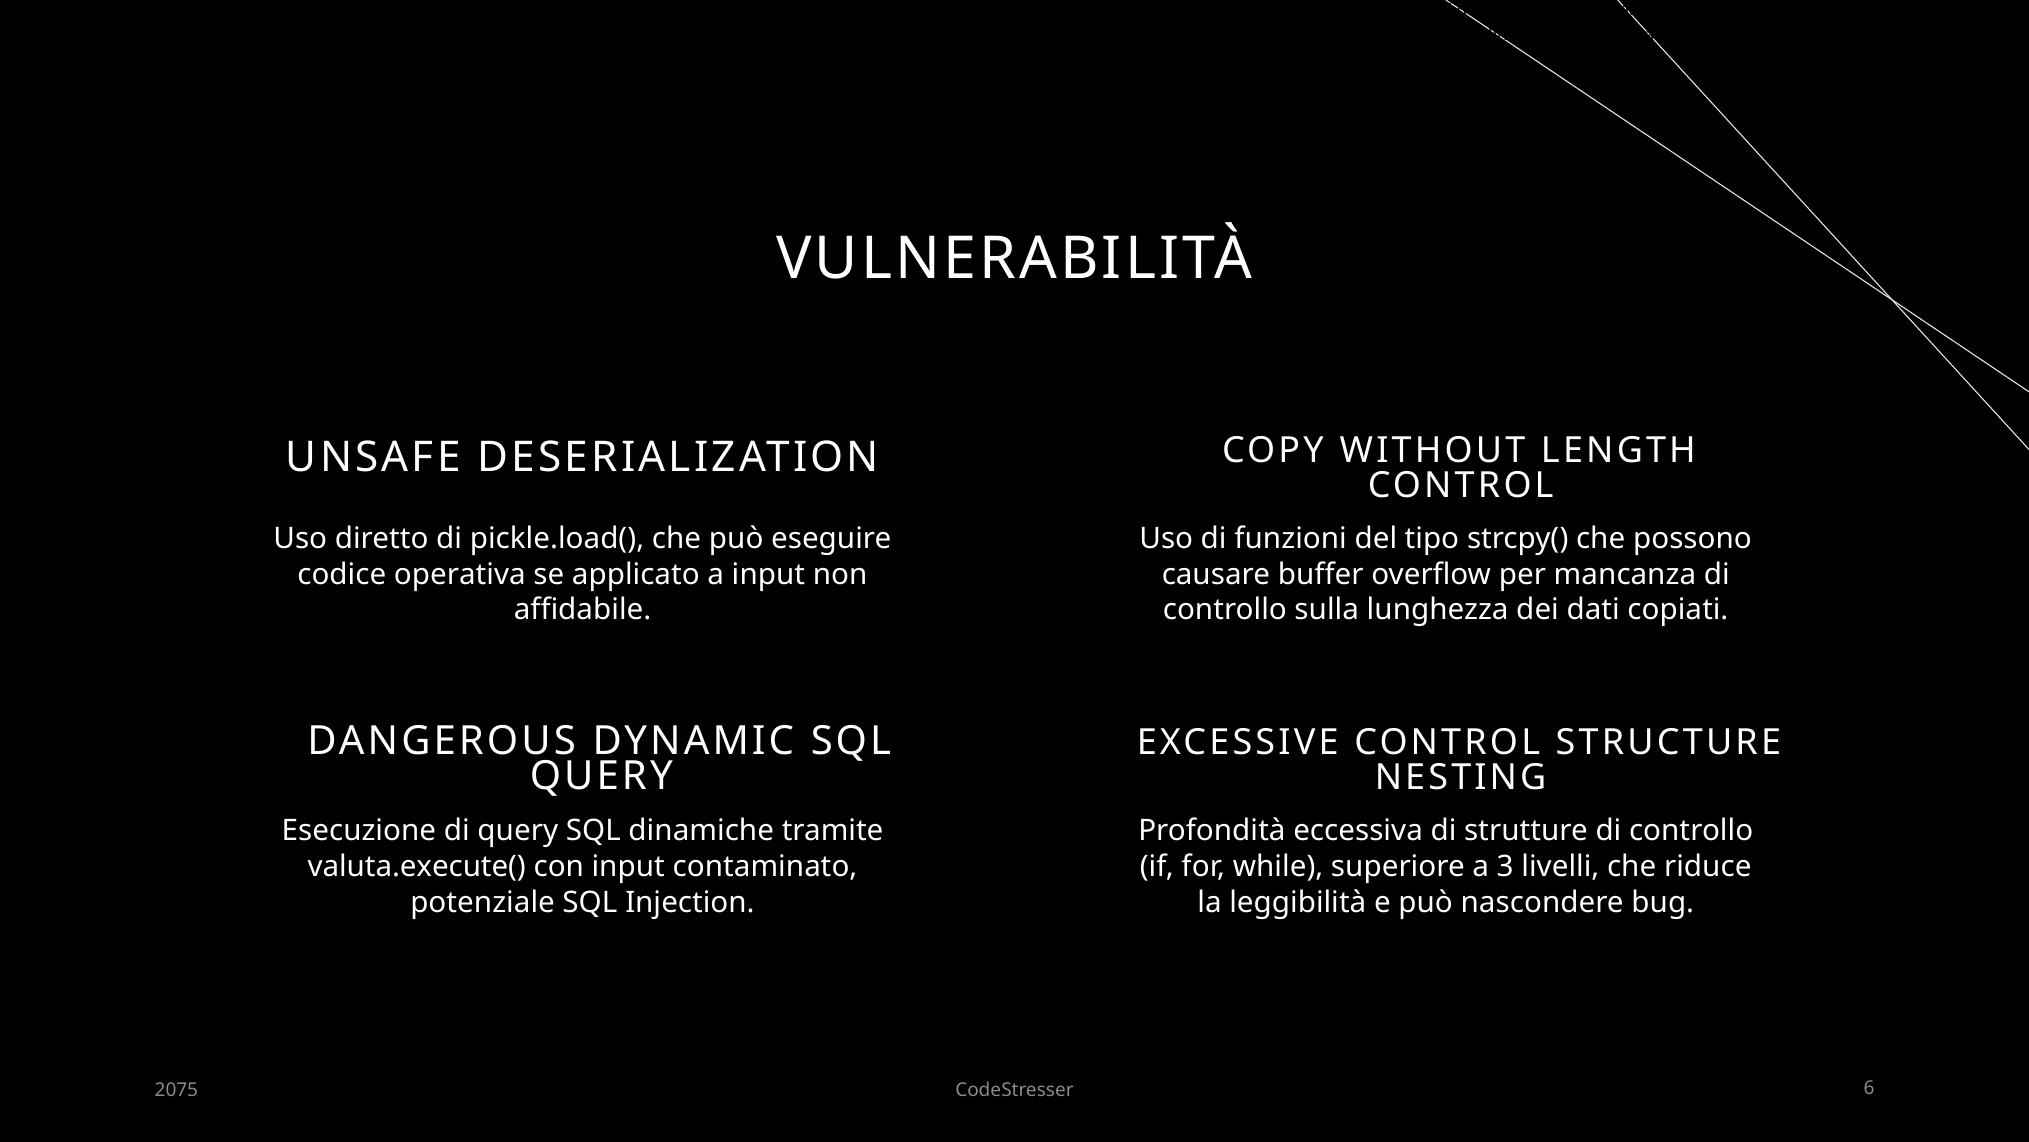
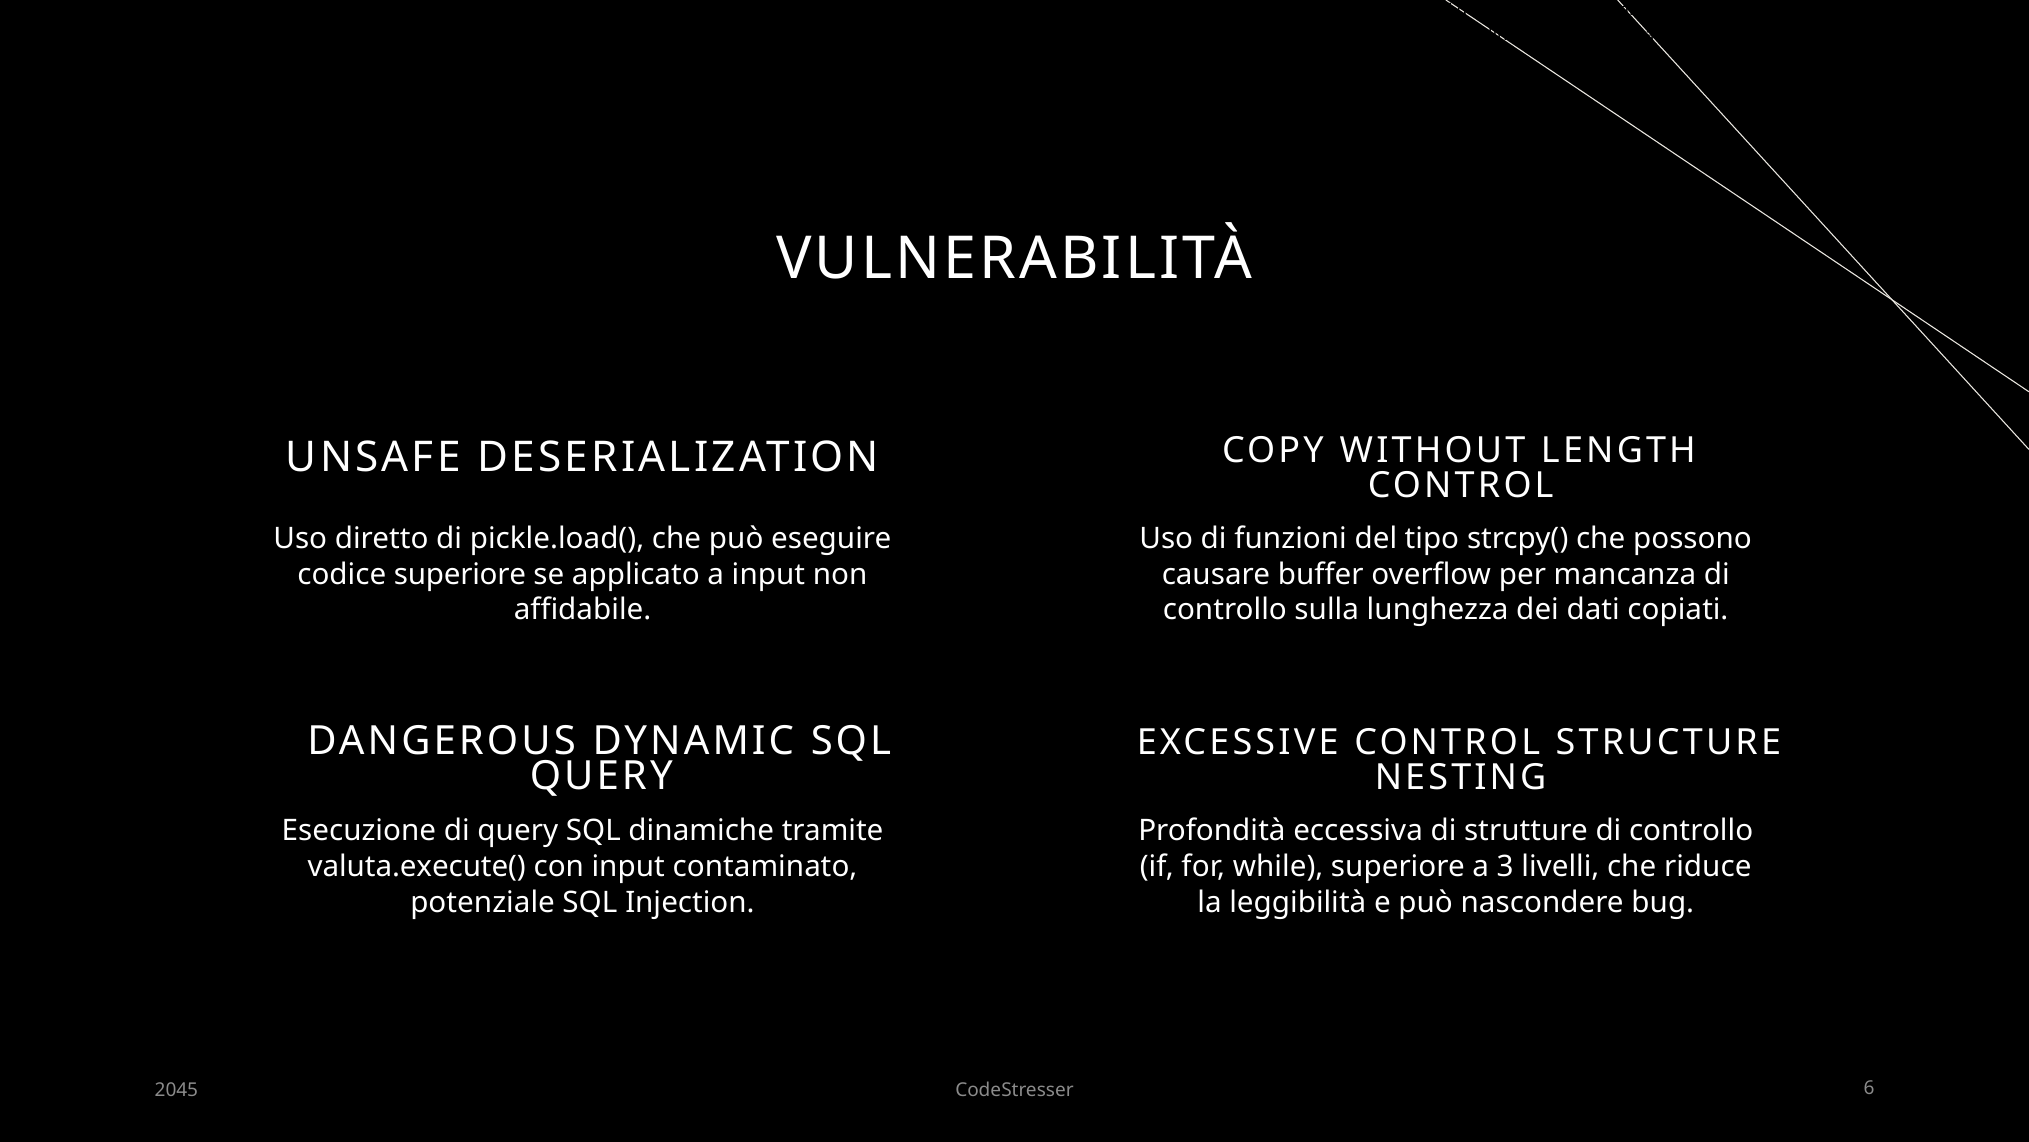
codice operativa: operativa -> superiore
2075: 2075 -> 2045
